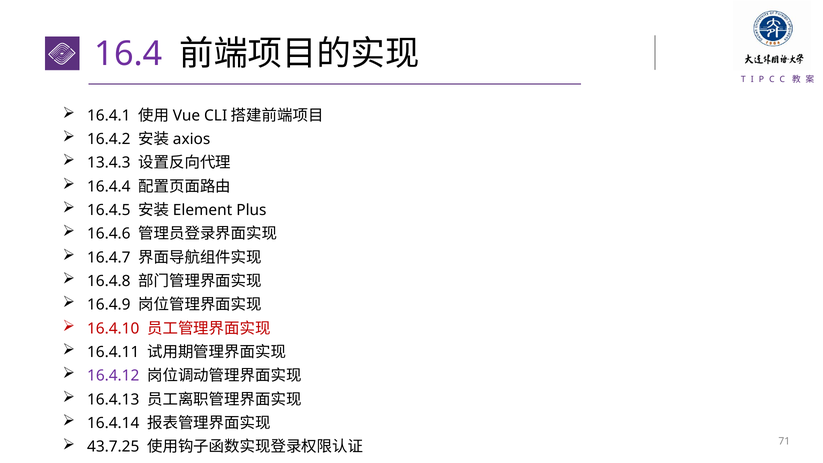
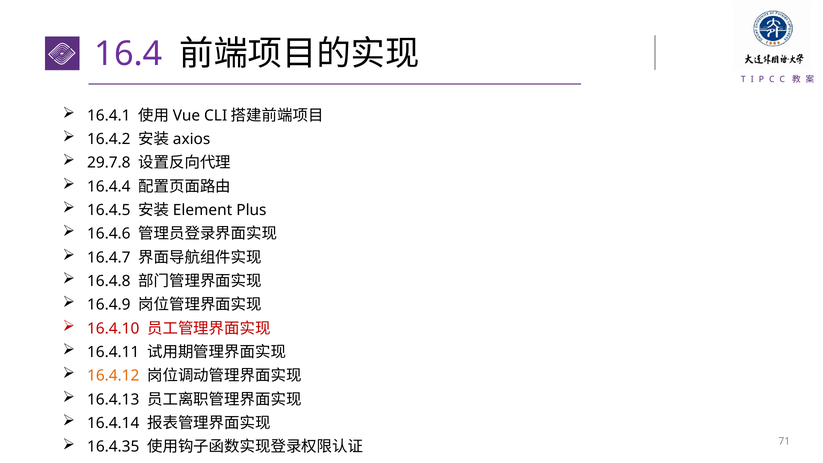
13.4.3: 13.4.3 -> 29.7.8
16.4.12 colour: purple -> orange
43.7.25: 43.7.25 -> 16.4.35
